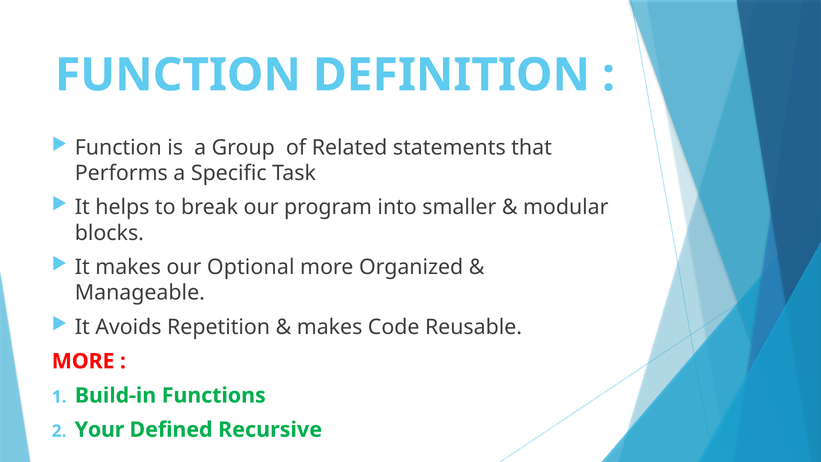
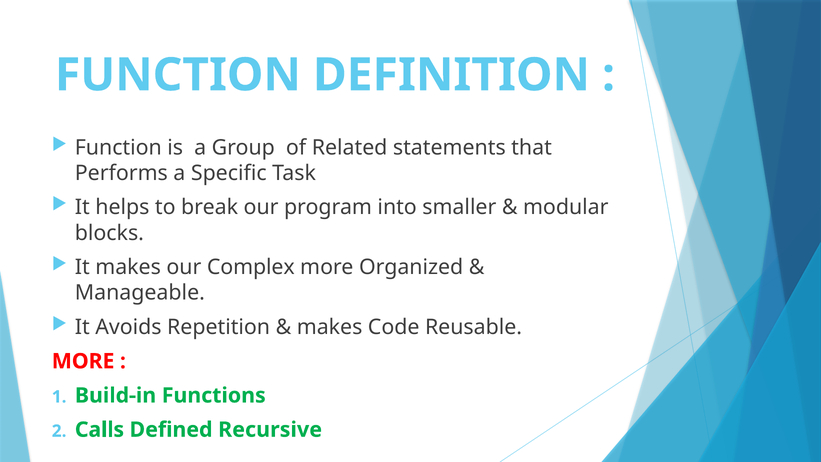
Optional: Optional -> Complex
Your: Your -> Calls
